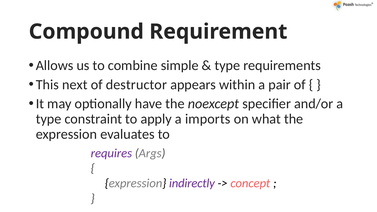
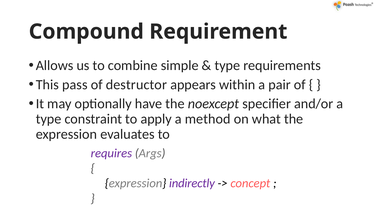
next: next -> pass
imports: imports -> method
